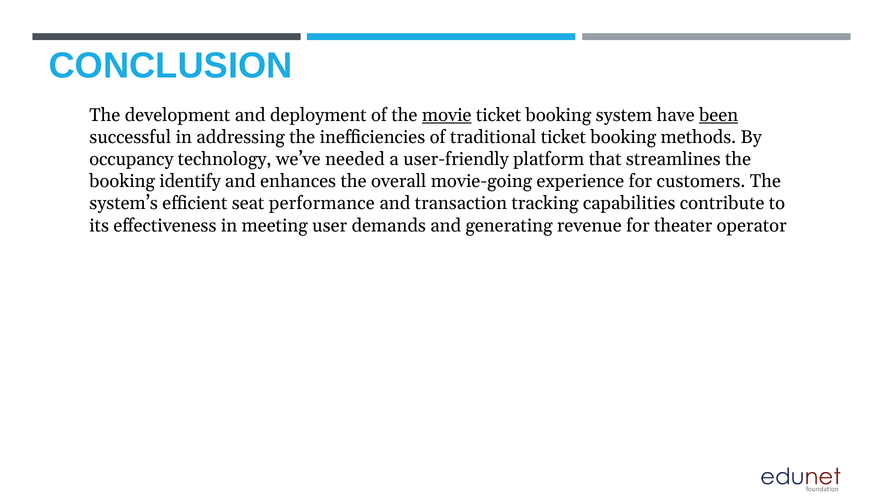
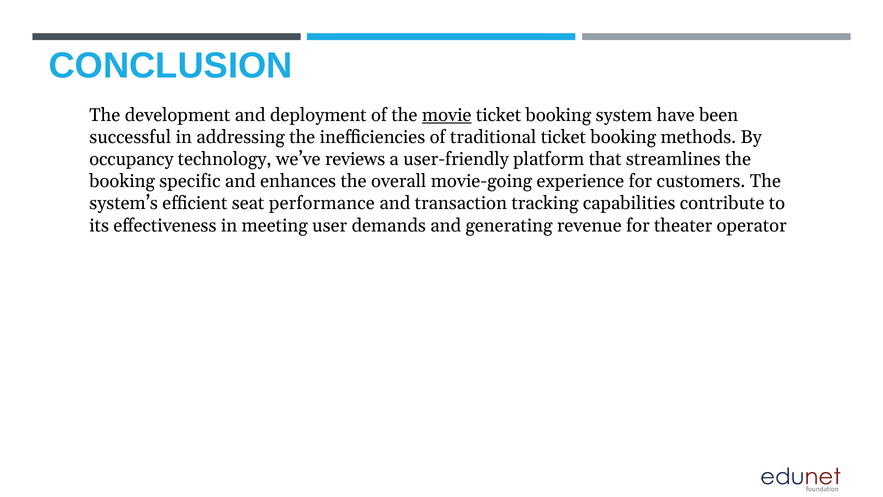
been underline: present -> none
needed: needed -> reviews
identify: identify -> specific
